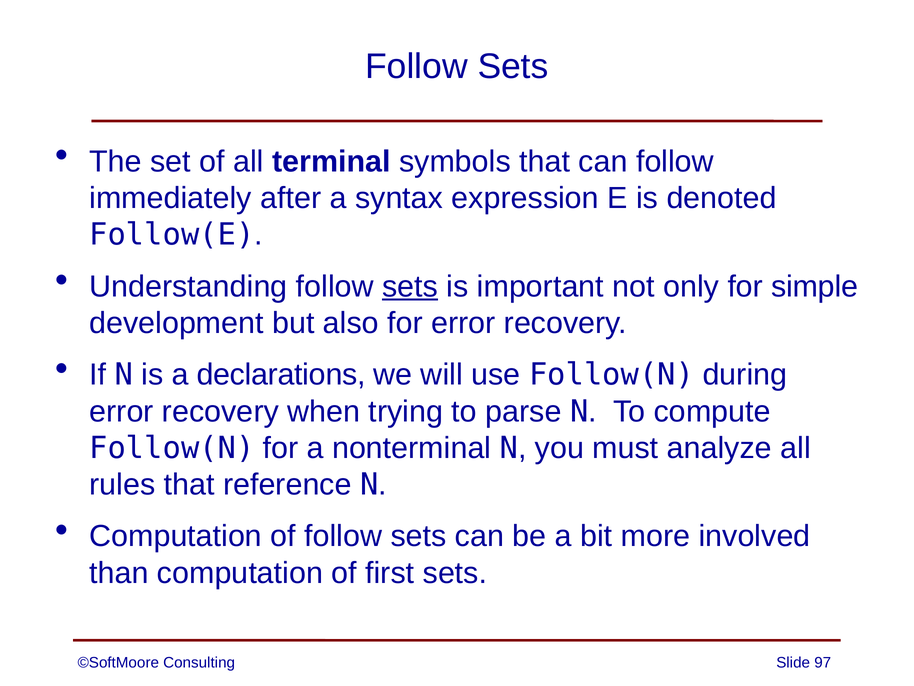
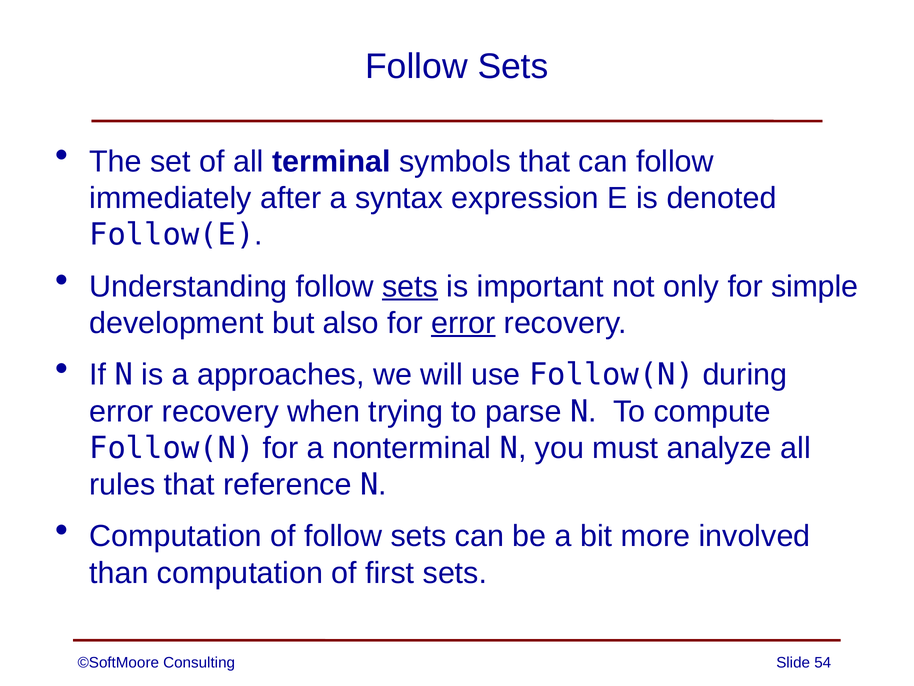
error at (463, 323) underline: none -> present
declarations: declarations -> approaches
97: 97 -> 54
